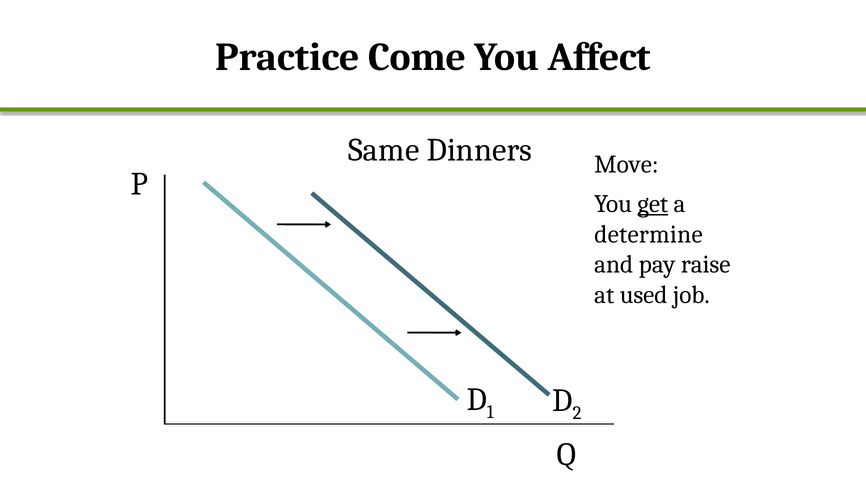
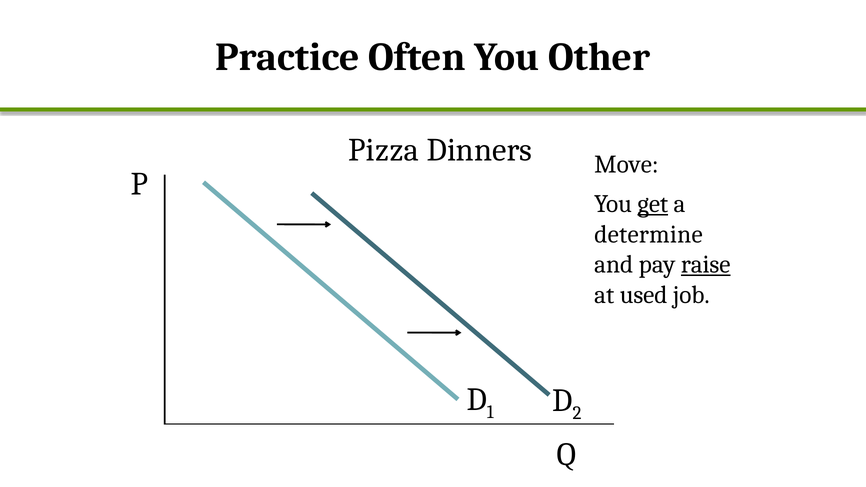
Come: Come -> Often
Affect: Affect -> Other
Same: Same -> Pizza
raise underline: none -> present
